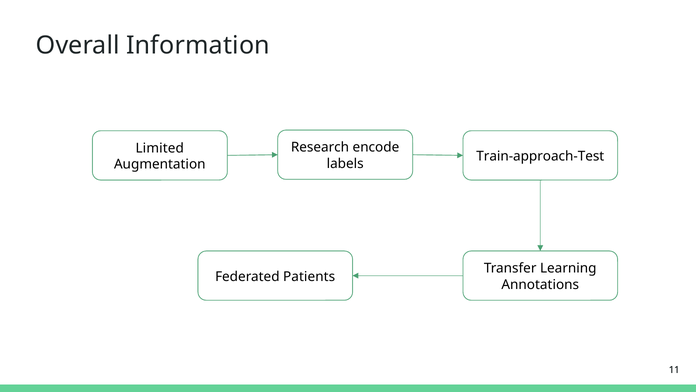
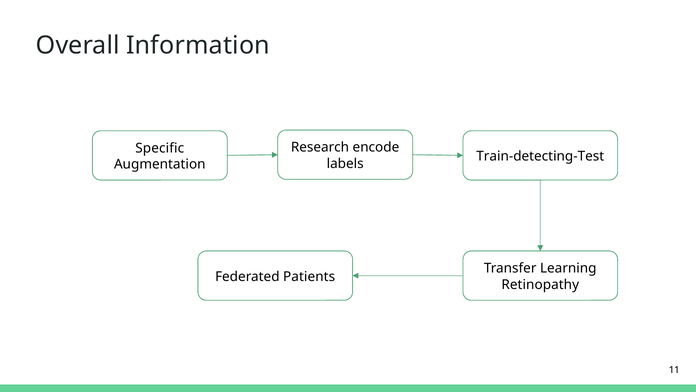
Limited: Limited -> Specific
Train-approach-Test: Train-approach-Test -> Train-detecting-Test
Annotations: Annotations -> Retinopathy
